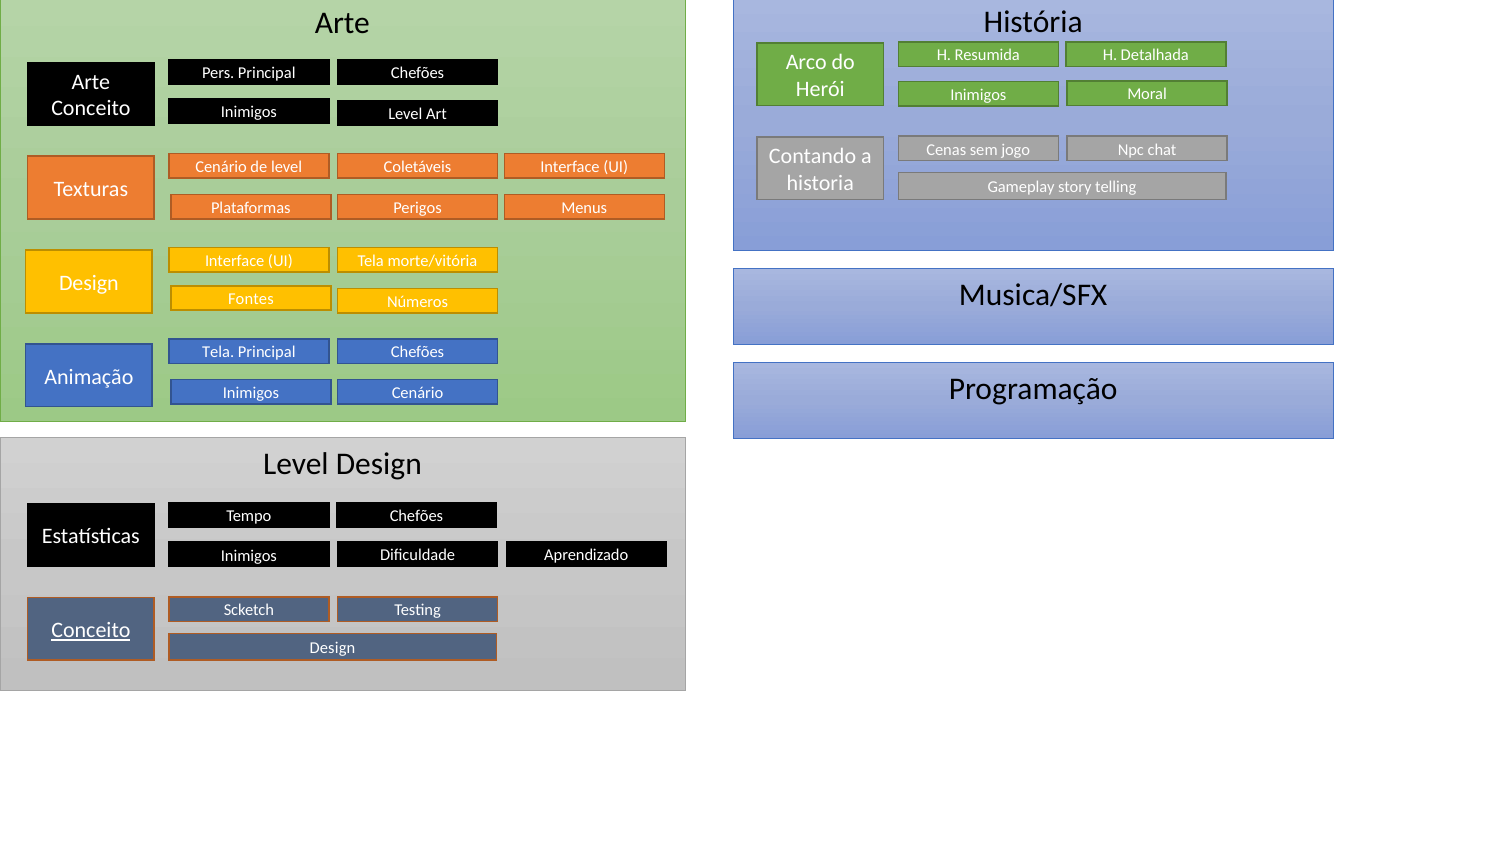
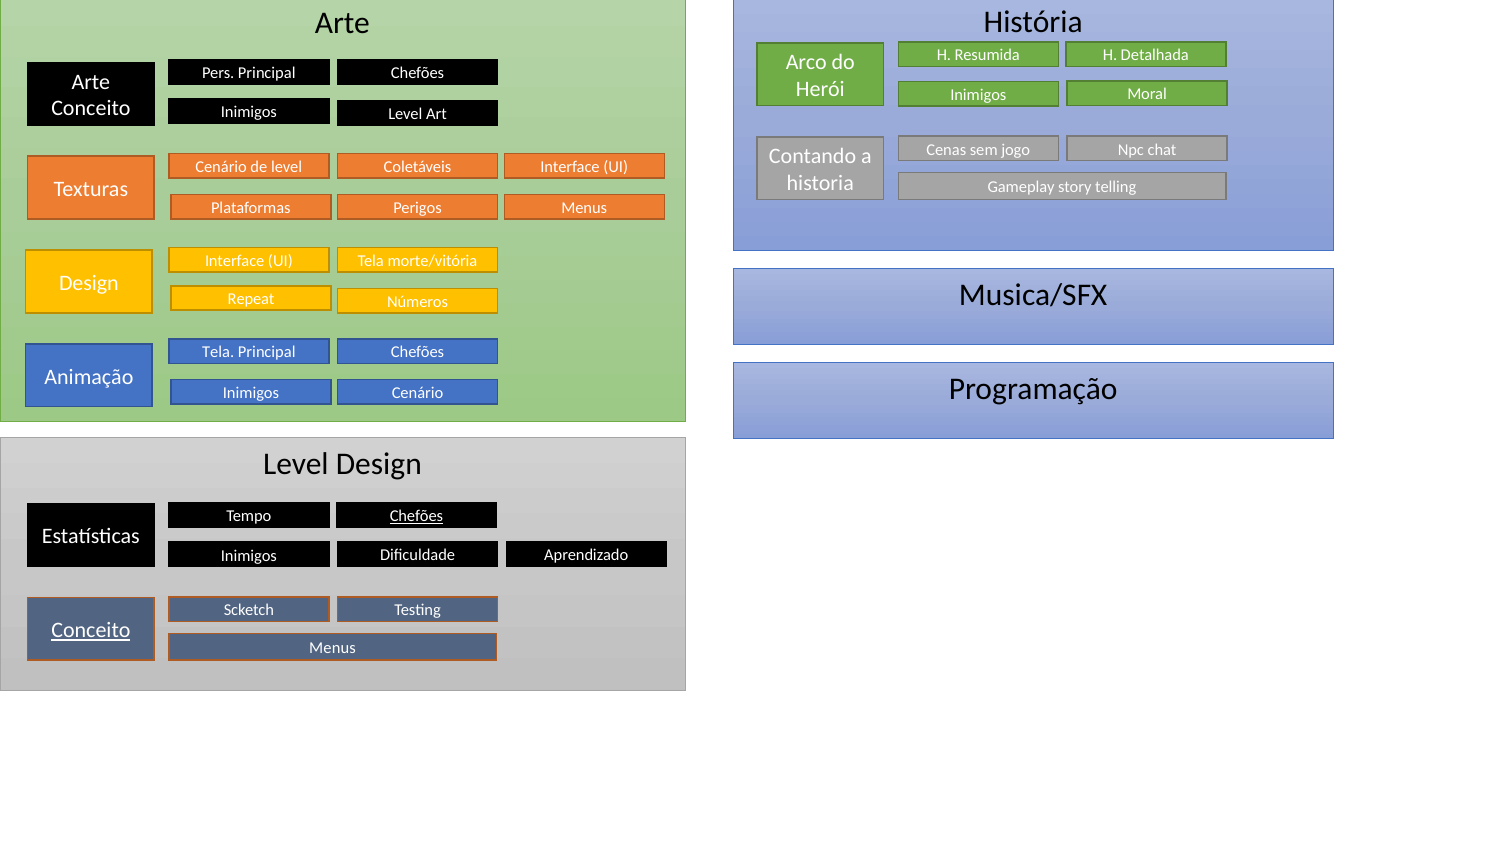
Fontes: Fontes -> Repeat
Chefões at (416, 516) underline: none -> present
Design at (332, 648): Design -> Menus
